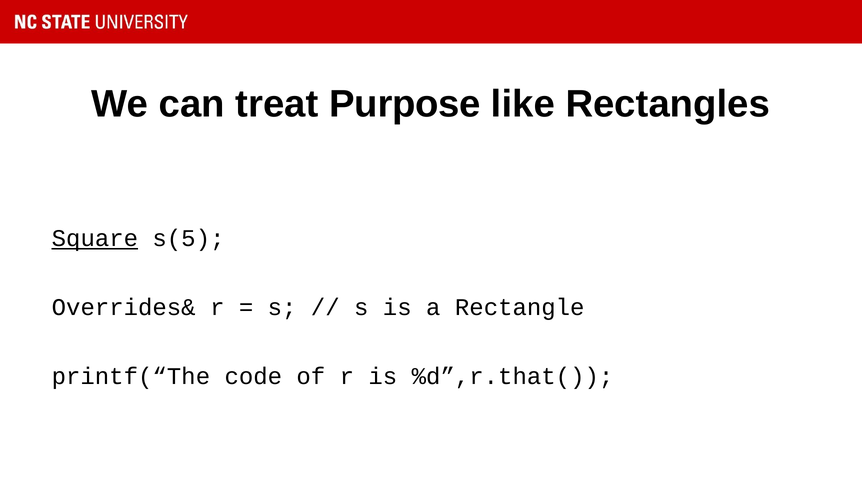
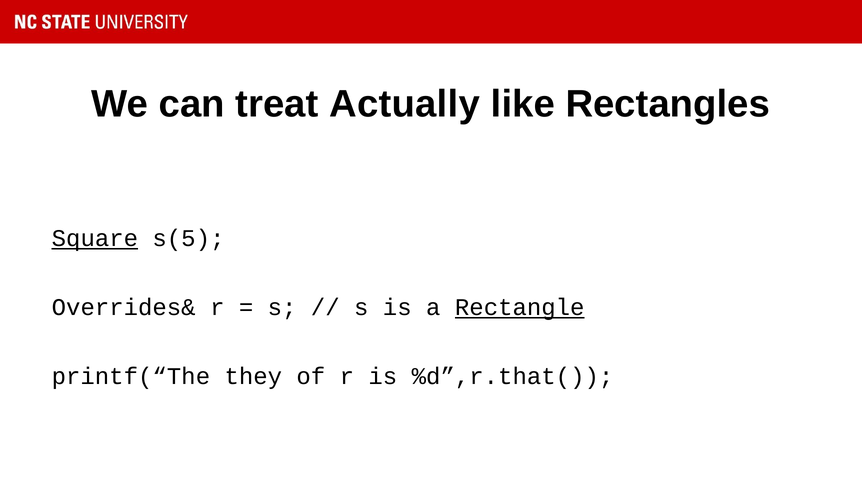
Purpose: Purpose -> Actually
Rectangle underline: none -> present
code: code -> they
